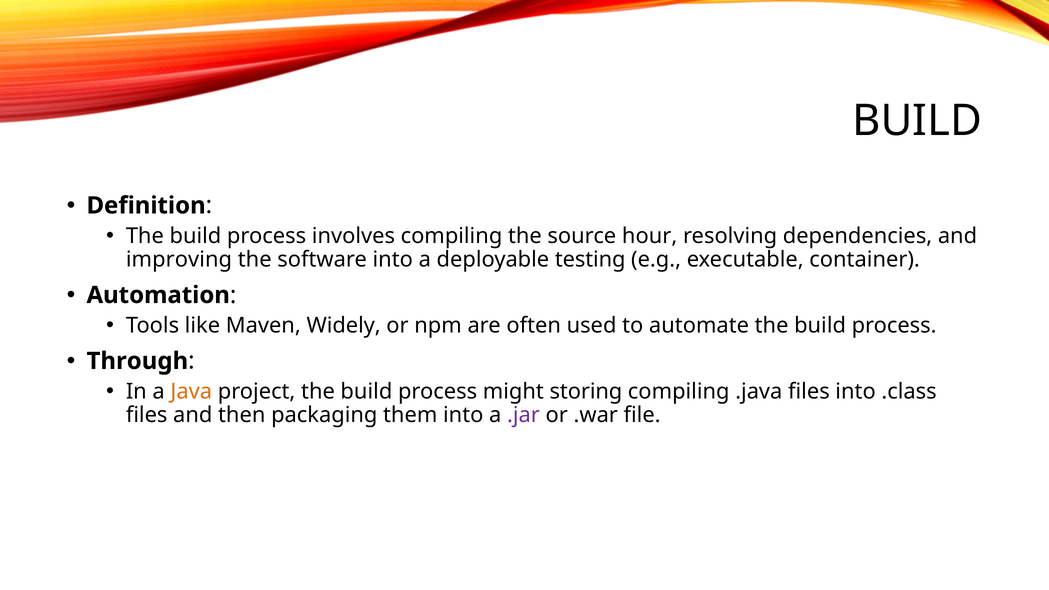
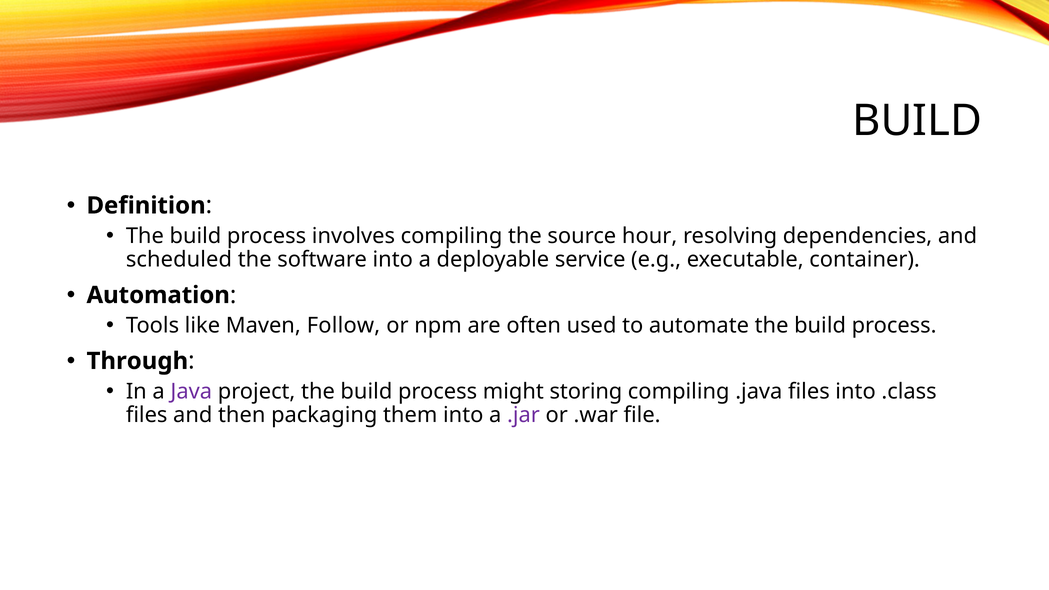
improving: improving -> scheduled
testing: testing -> service
Widely: Widely -> Follow
Java colour: orange -> purple
